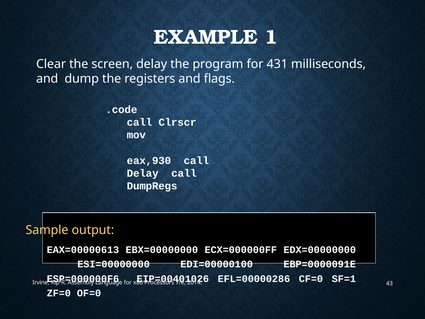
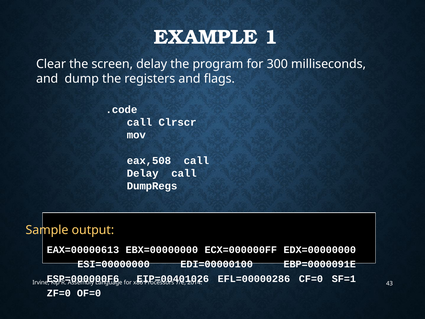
431: 431 -> 300
eax,930: eax,930 -> eax,508
